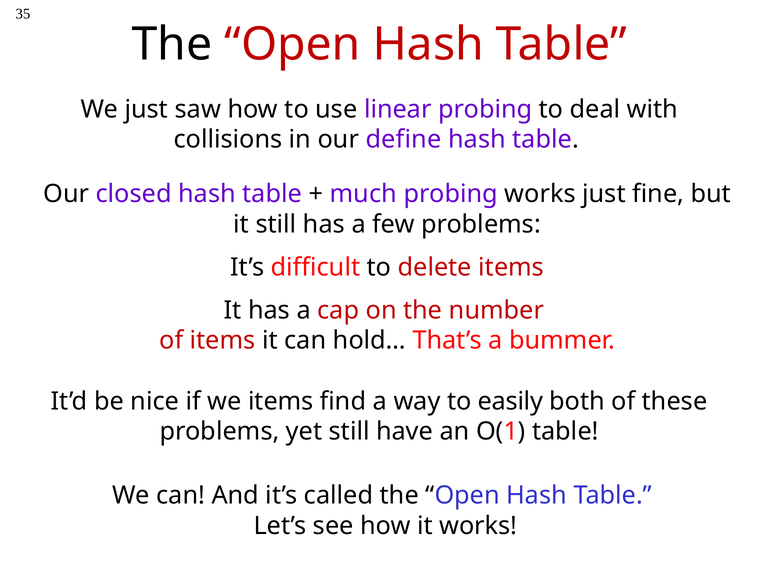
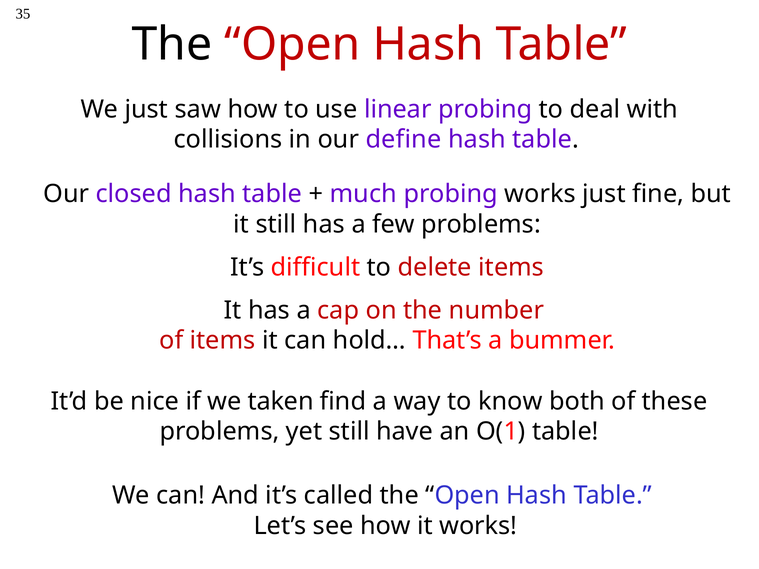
we items: items -> taken
easily: easily -> know
